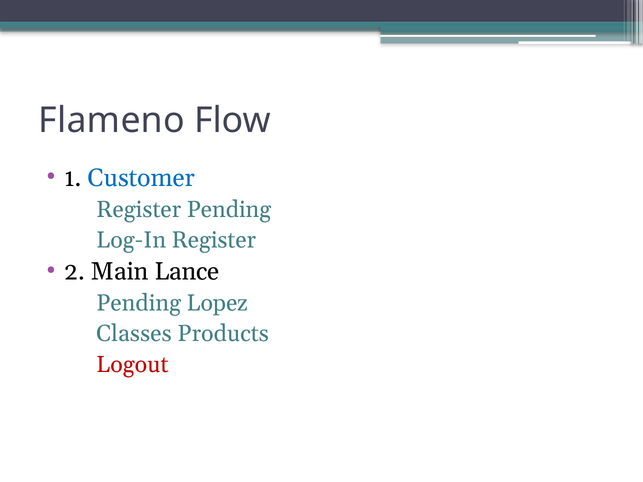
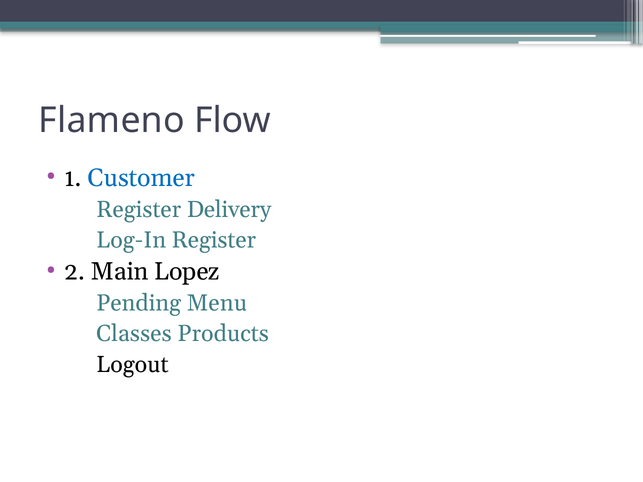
Register Pending: Pending -> Delivery
Lance: Lance -> Lopez
Lopez: Lopez -> Menu
Logout colour: red -> black
